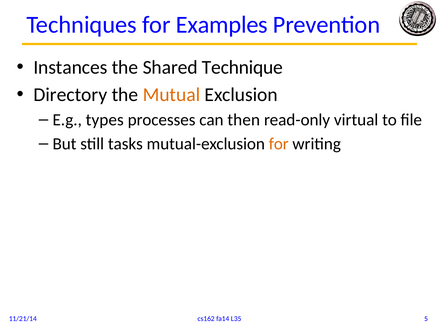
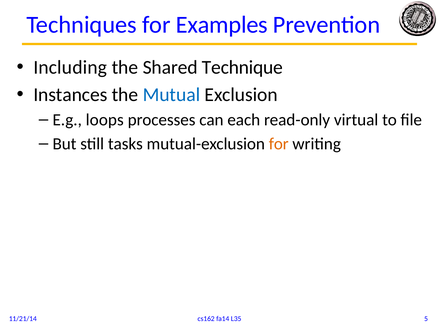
Instances: Instances -> Including
Directory: Directory -> Instances
Mutual colour: orange -> blue
types: types -> loops
then: then -> each
